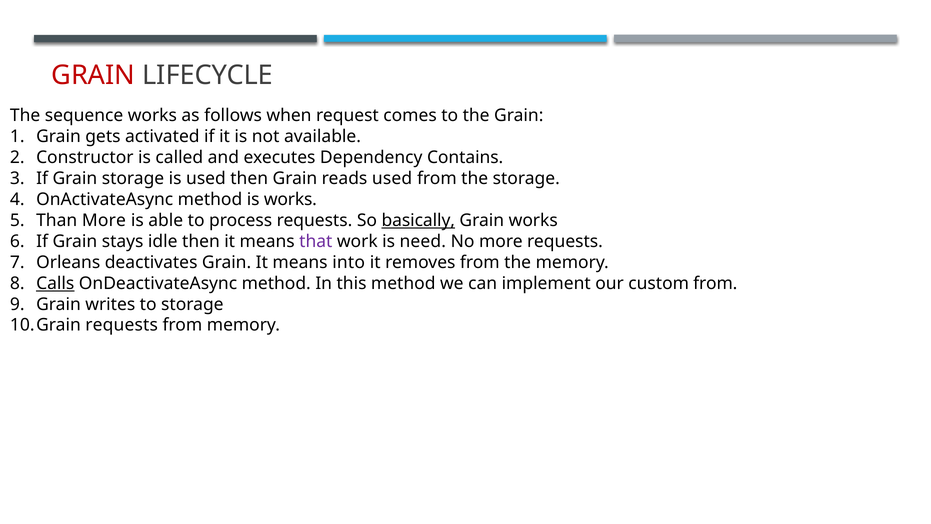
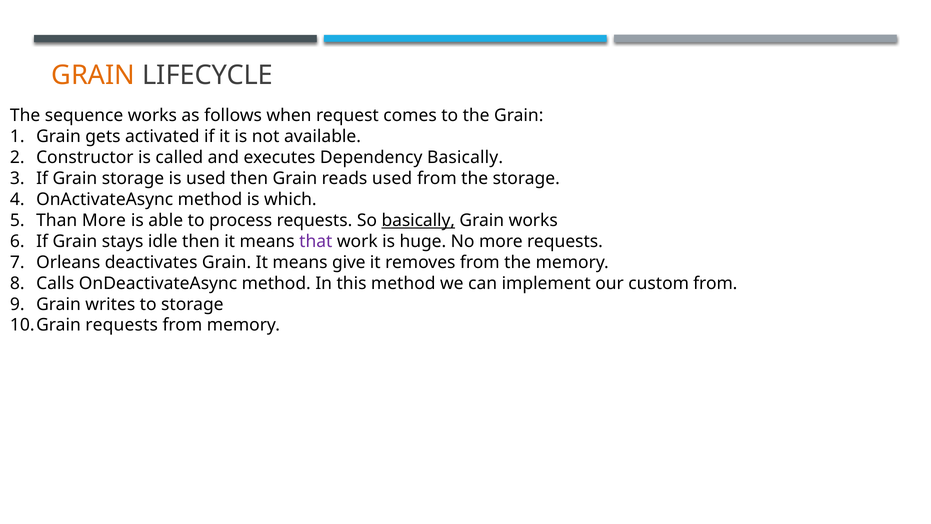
GRAIN at (93, 75) colour: red -> orange
Dependency Contains: Contains -> Basically
is works: works -> which
need: need -> huge
into: into -> give
Calls underline: present -> none
